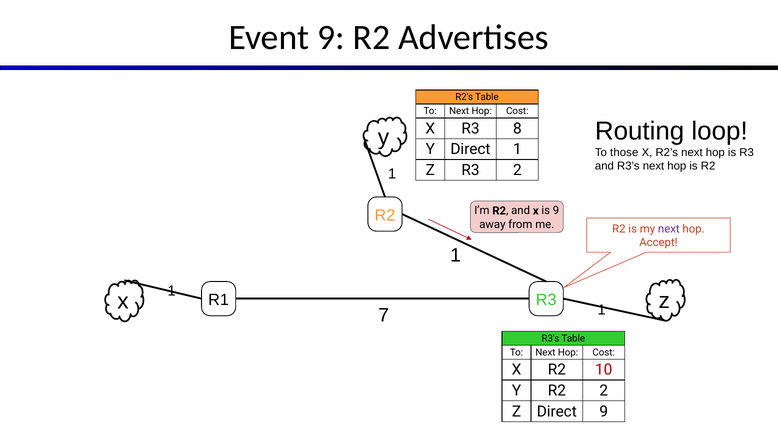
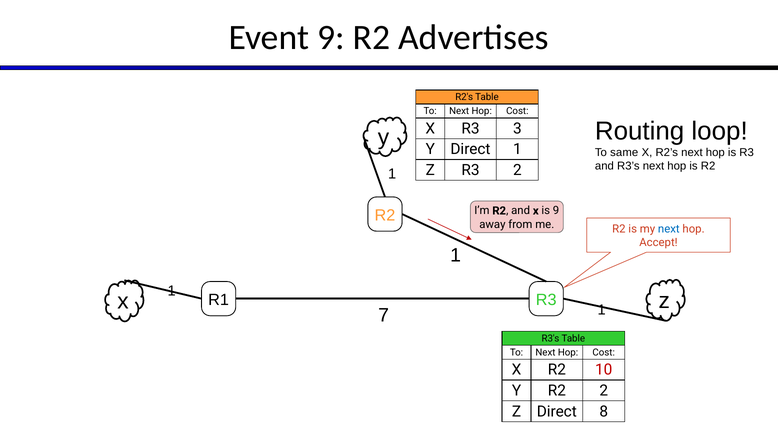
8: 8 -> 3
those: those -> same
next at (669, 229) colour: purple -> blue
Direct 9: 9 -> 8
